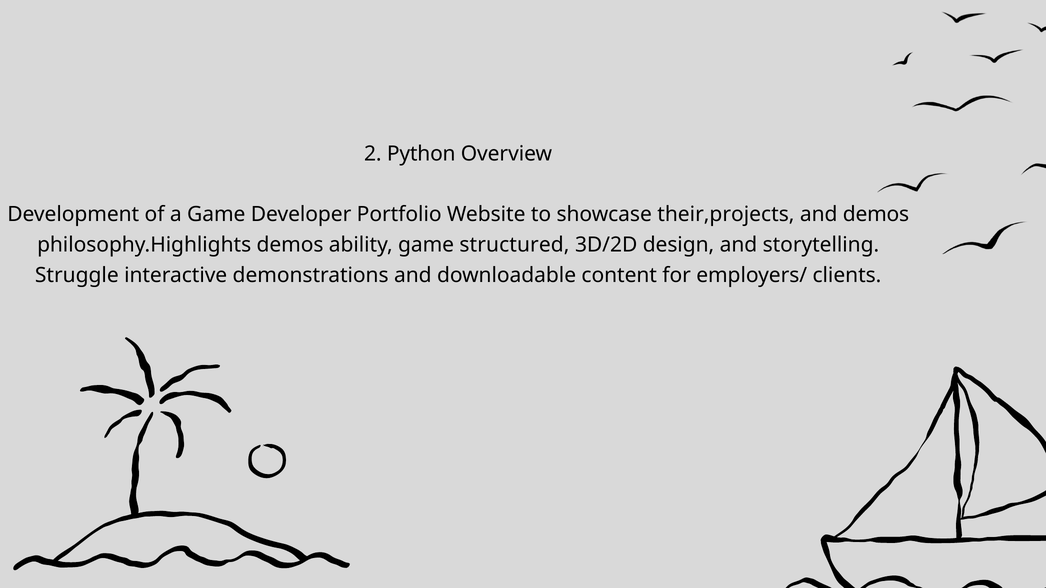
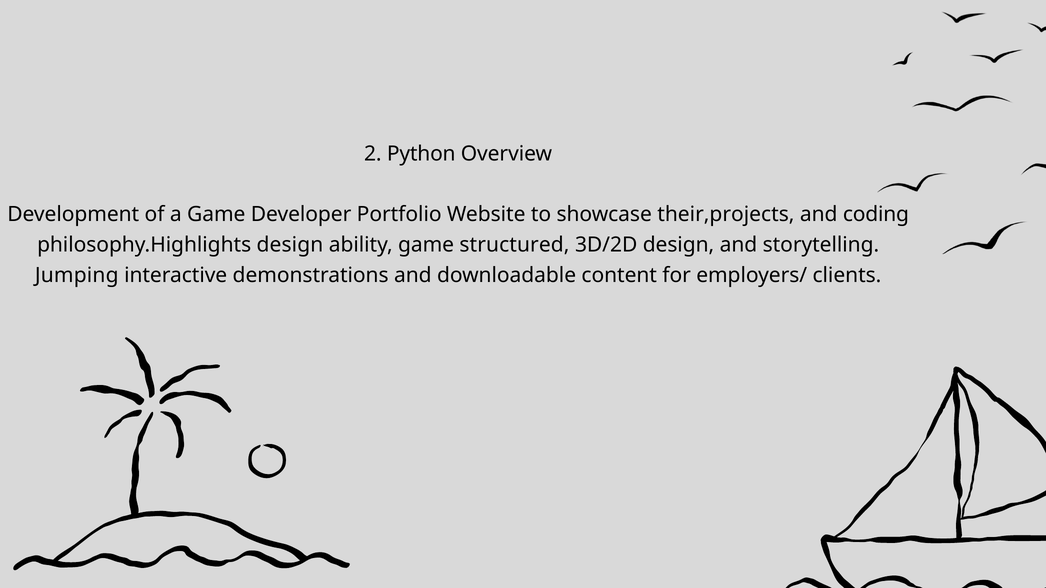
and demos: demos -> coding
philosophy.Highlights demos: demos -> design
Struggle: Struggle -> Jumping
